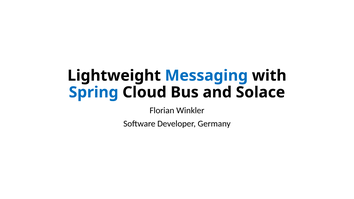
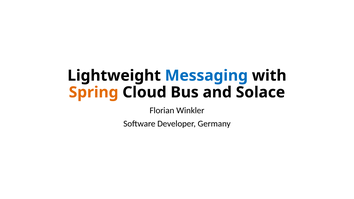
Spring colour: blue -> orange
